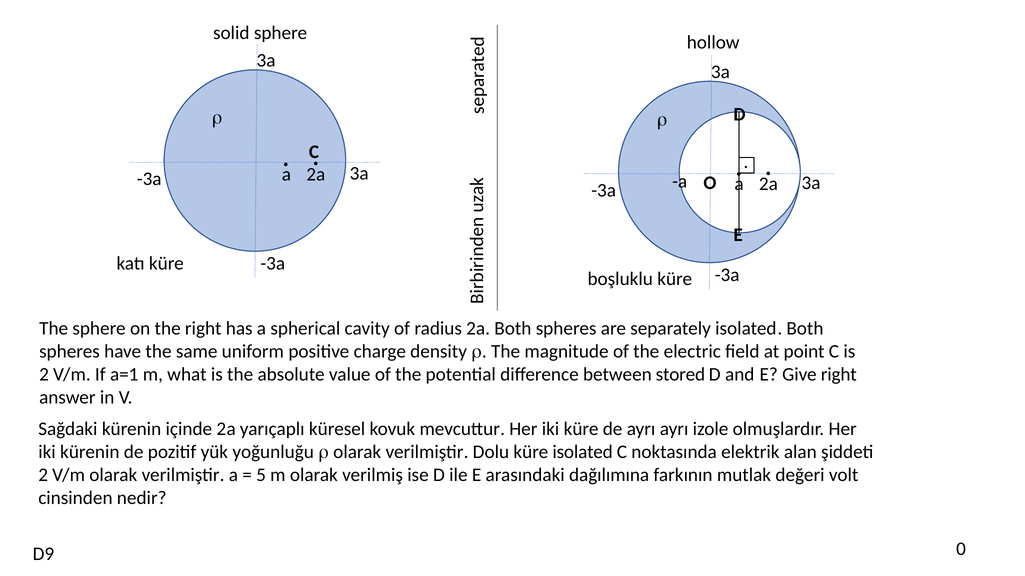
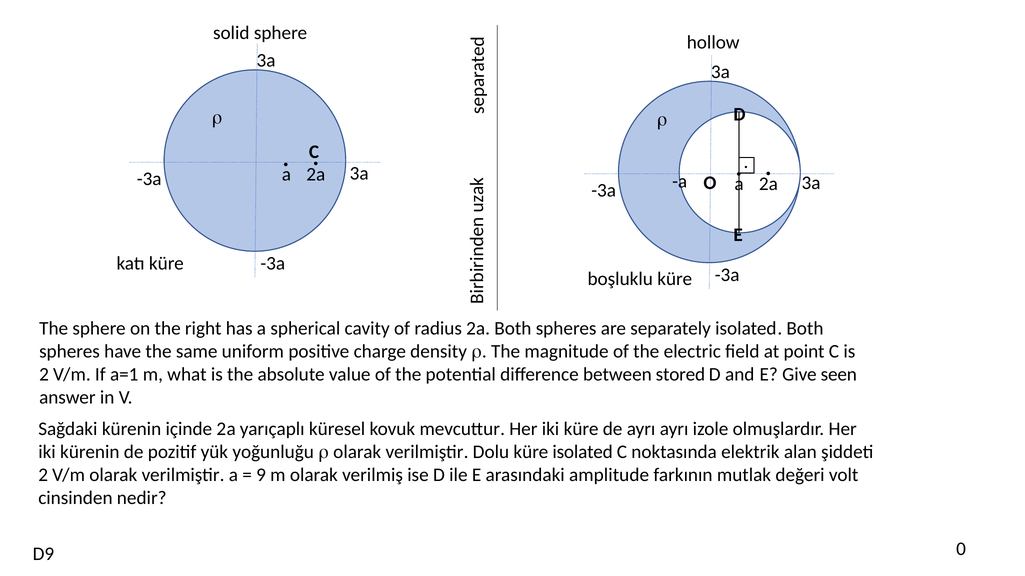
Give right: right -> seen
5: 5 -> 9
dağılımına: dağılımına -> amplitude
